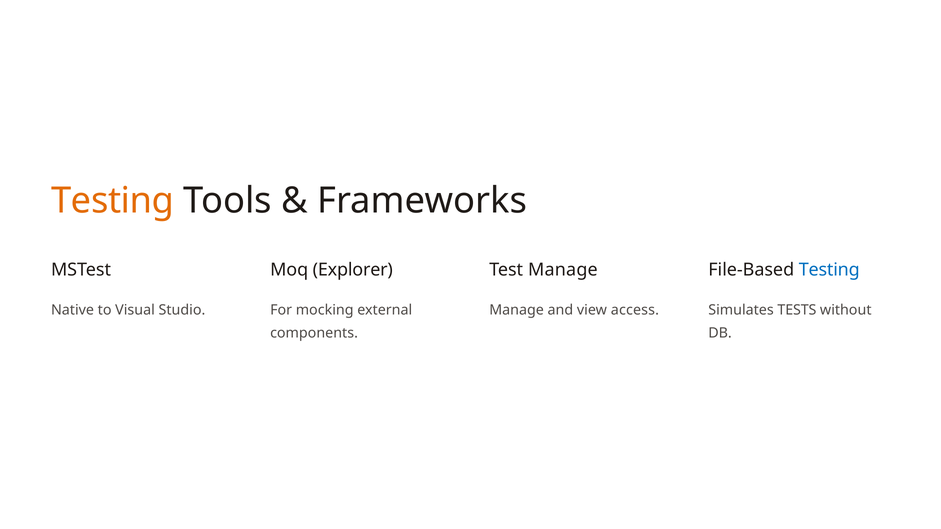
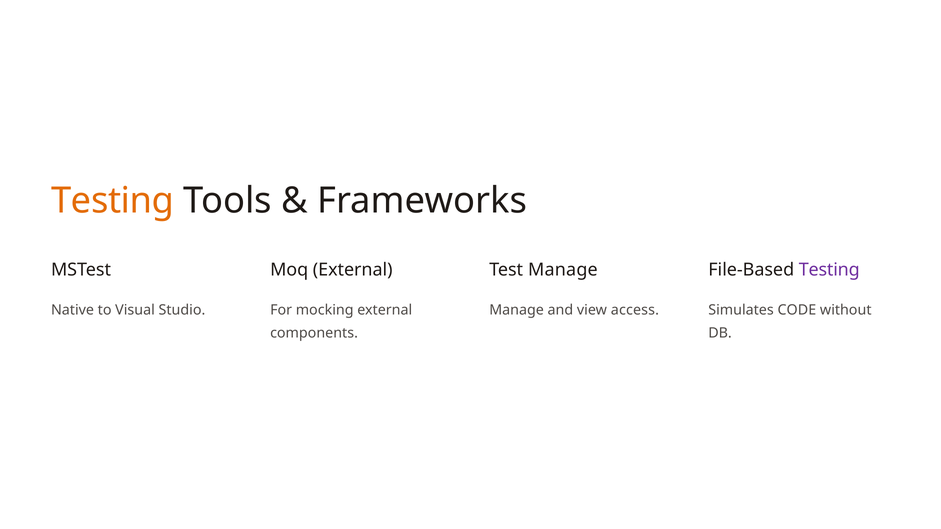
Moq Explorer: Explorer -> External
Testing at (829, 270) colour: blue -> purple
TESTS: TESTS -> CODE
